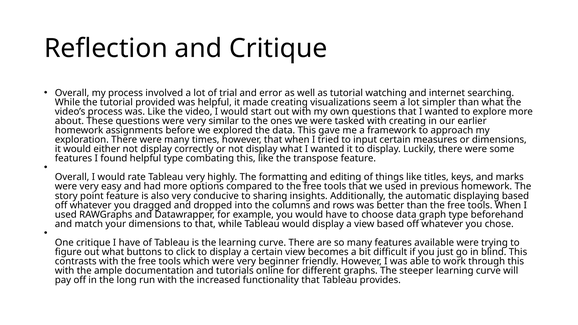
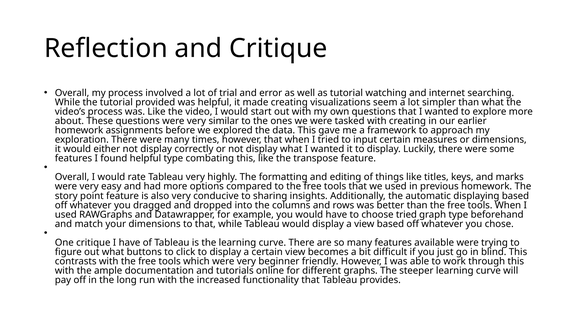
choose data: data -> tried
